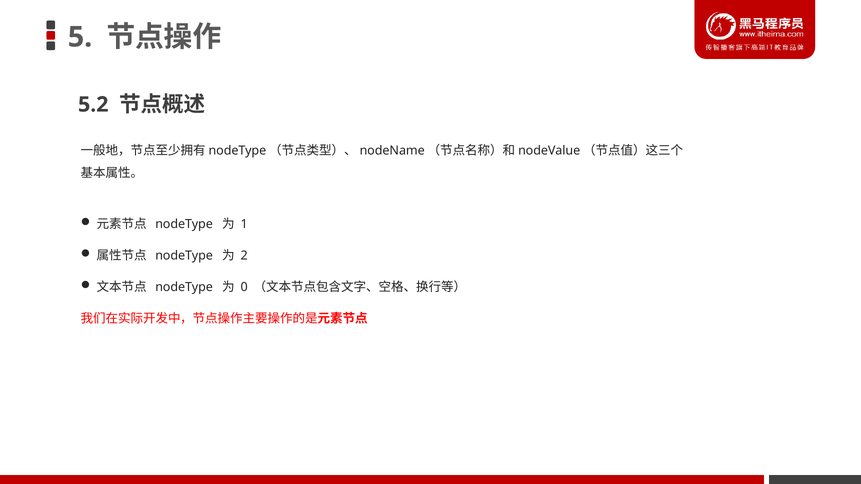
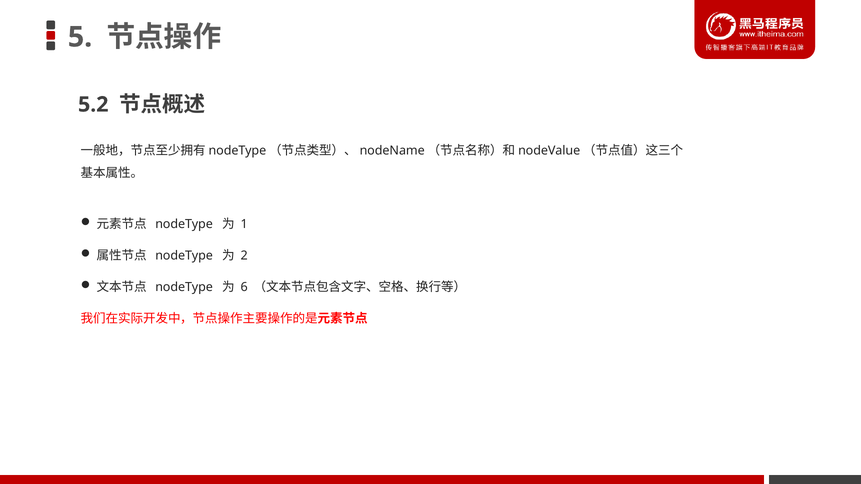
0: 0 -> 6
